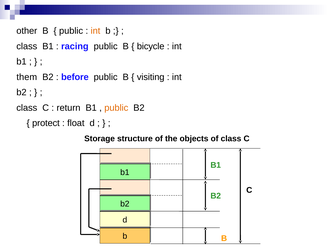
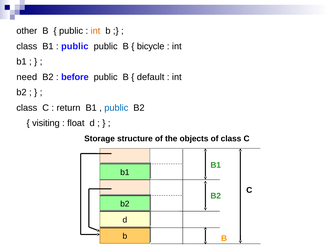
racing at (75, 46): racing -> public
them: them -> need
visiting: visiting -> default
public at (116, 108) colour: orange -> blue
protect: protect -> visiting
